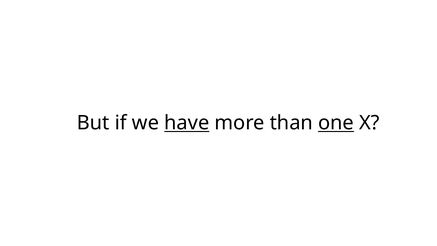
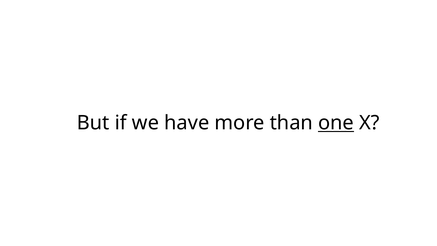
have underline: present -> none
